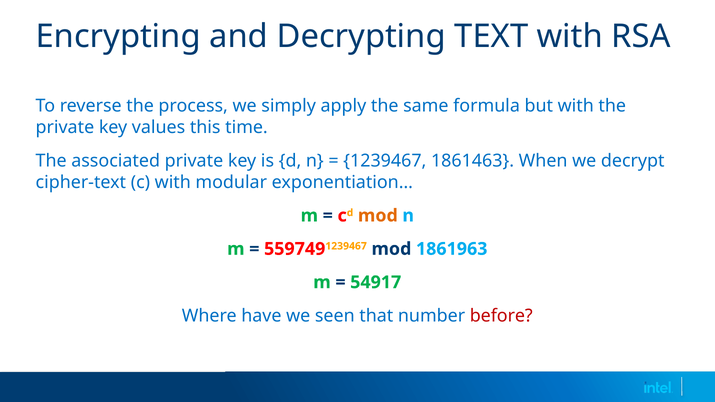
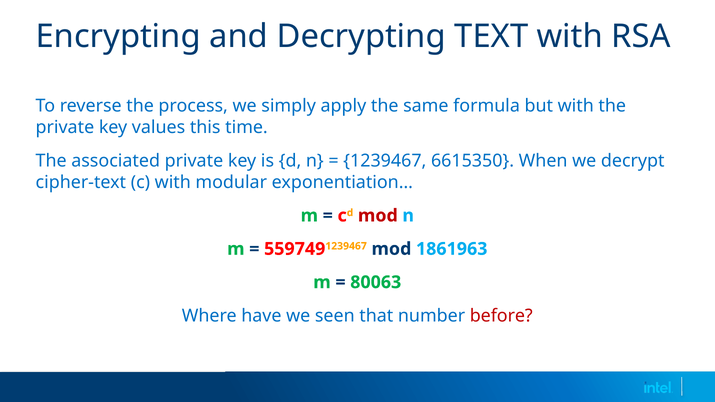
1861463: 1861463 -> 6615350
mod at (378, 216) colour: orange -> red
54917: 54917 -> 80063
